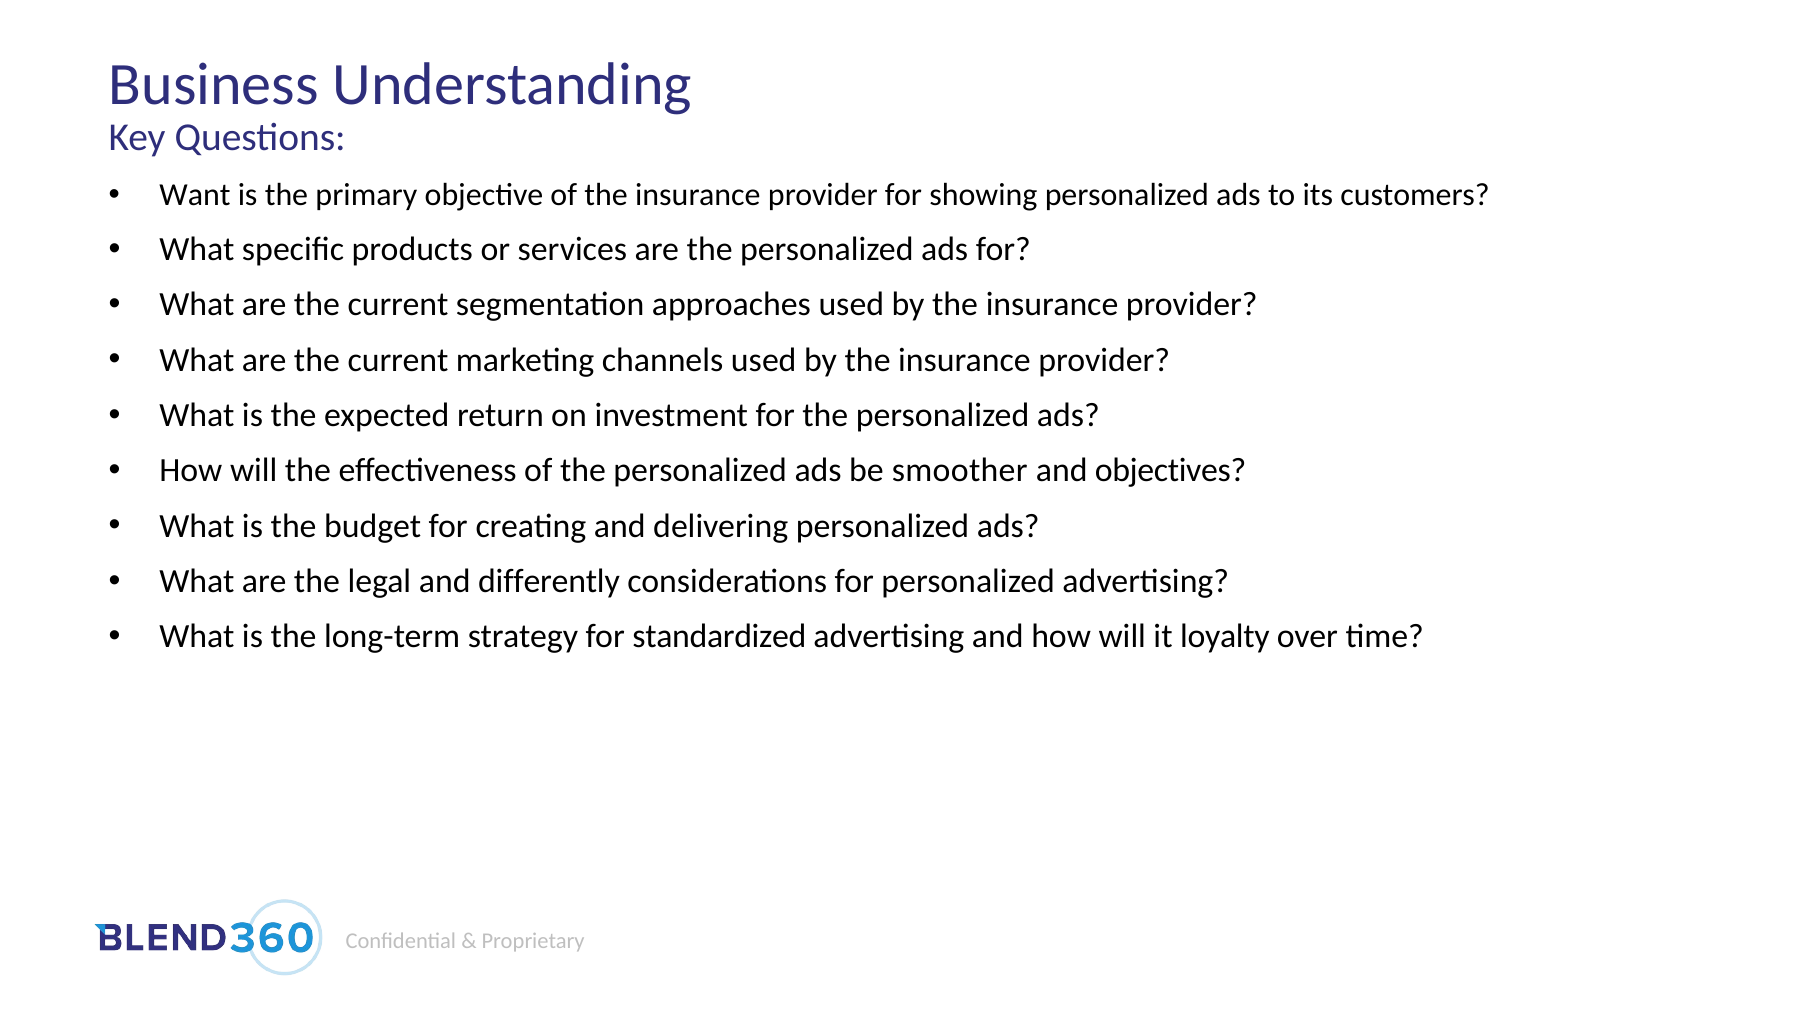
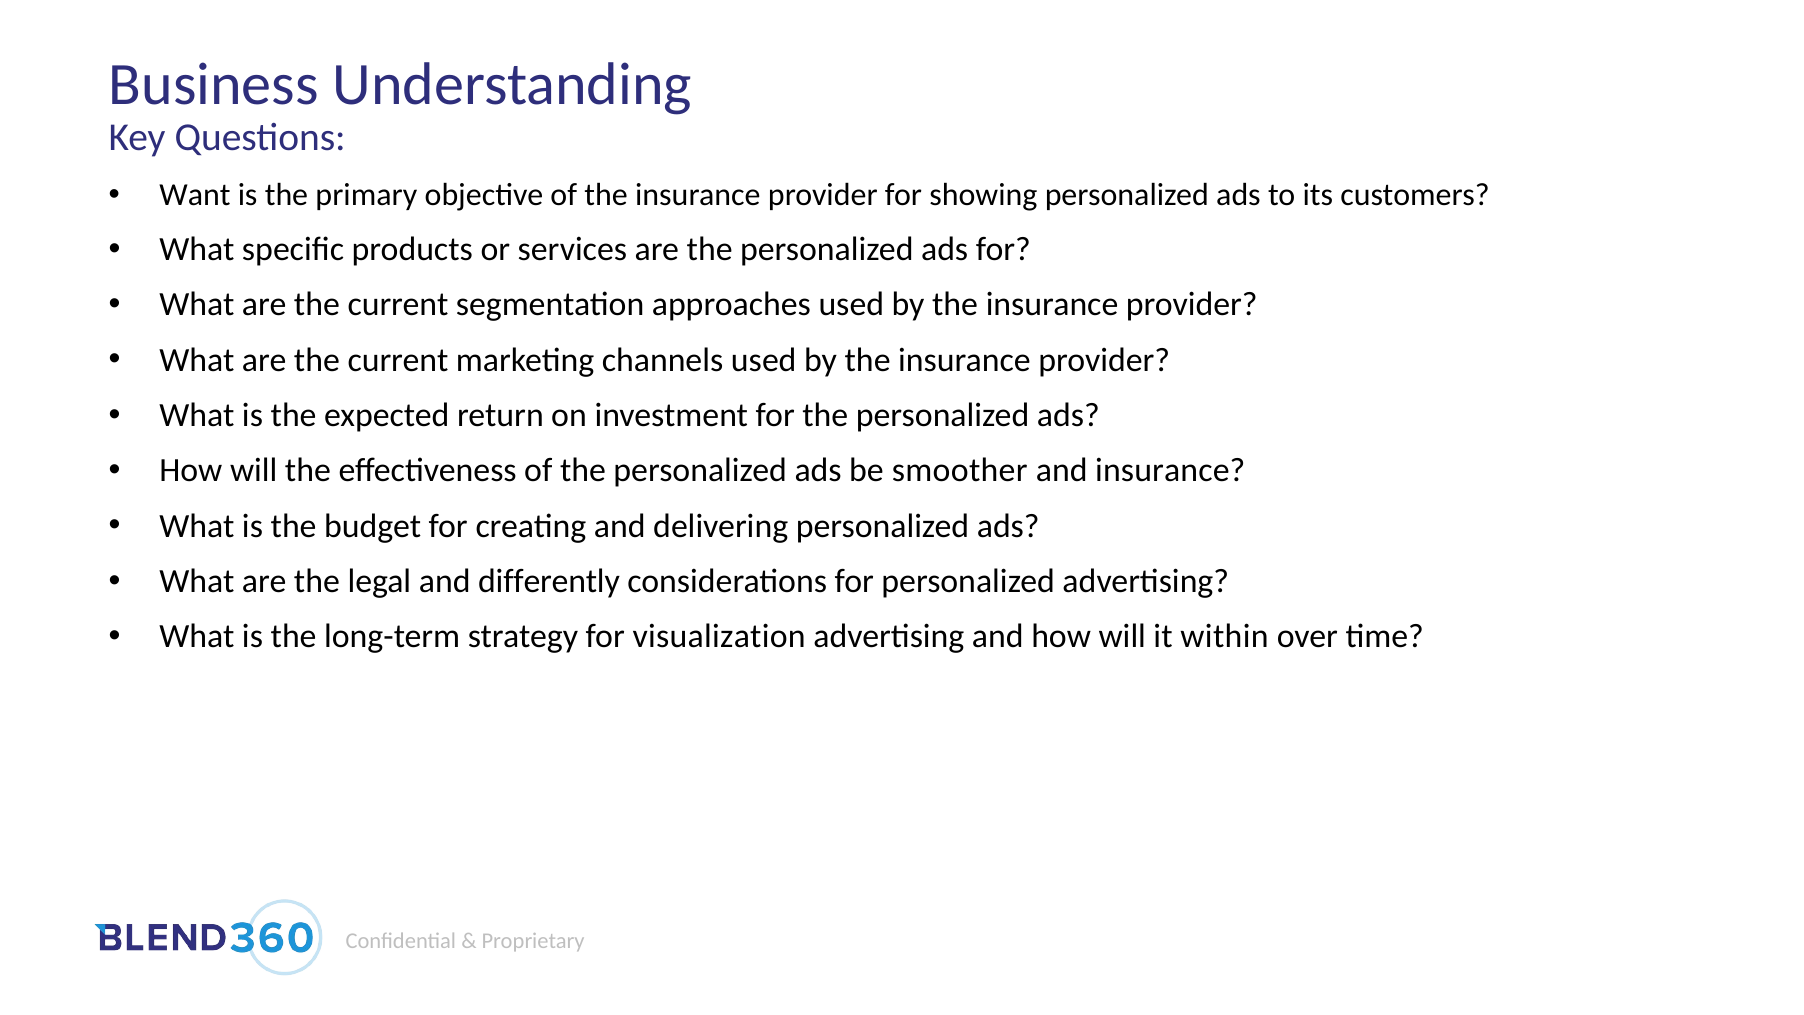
and objectives: objectives -> insurance
standardized: standardized -> visualization
loyalty: loyalty -> within
